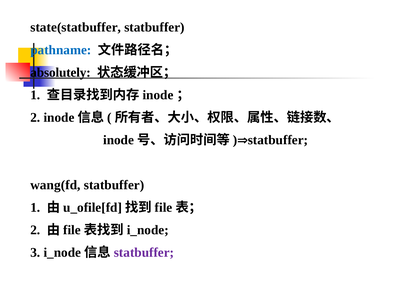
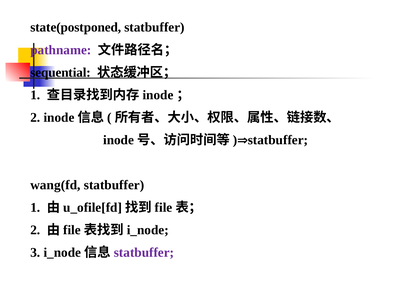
state(statbuffer: state(statbuffer -> state(postponed
pathname colour: blue -> purple
absolutely: absolutely -> sequential
